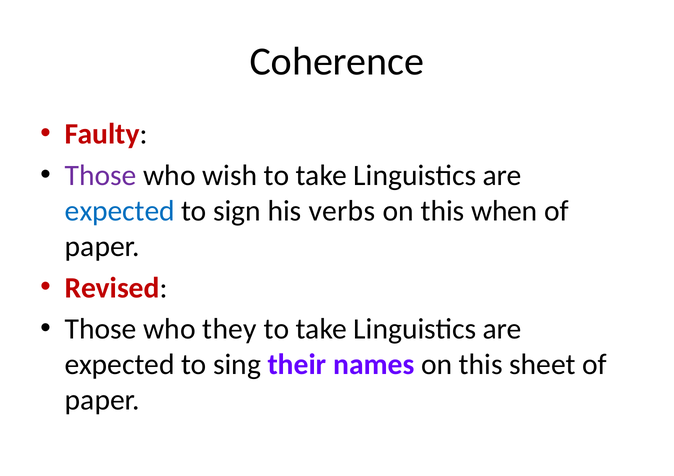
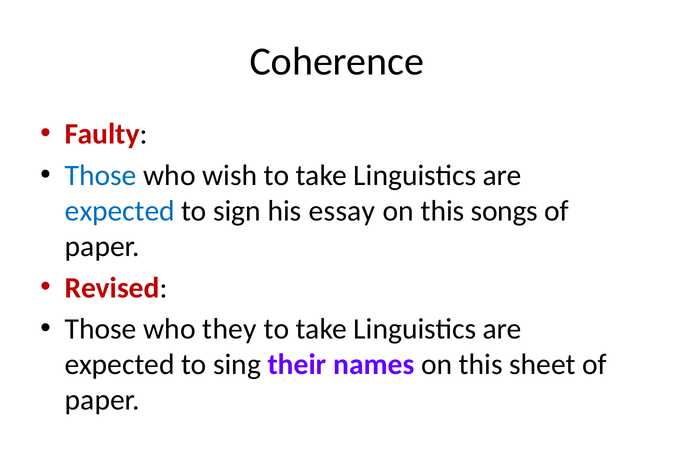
Those at (101, 176) colour: purple -> blue
verbs: verbs -> essay
when: when -> songs
